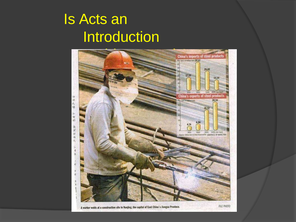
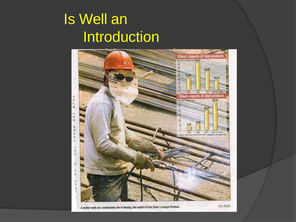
Acts: Acts -> Well
